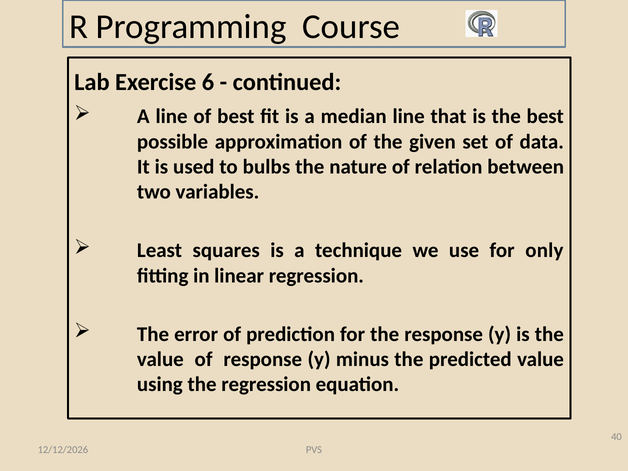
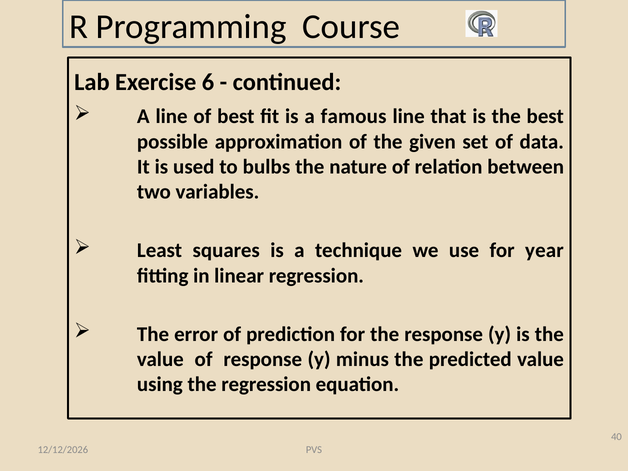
median: median -> famous
only: only -> year
